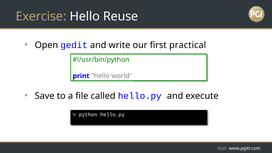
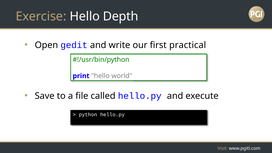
Reuse: Reuse -> Depth
